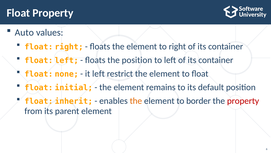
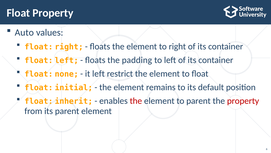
the position: position -> padding
the at (136, 101) colour: orange -> red
to border: border -> parent
